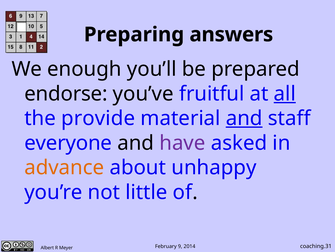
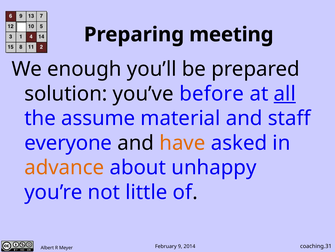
answers: answers -> meeting
endorse: endorse -> solution
fruitful: fruitful -> before
provide: provide -> assume
and at (244, 118) underline: present -> none
have colour: purple -> orange
